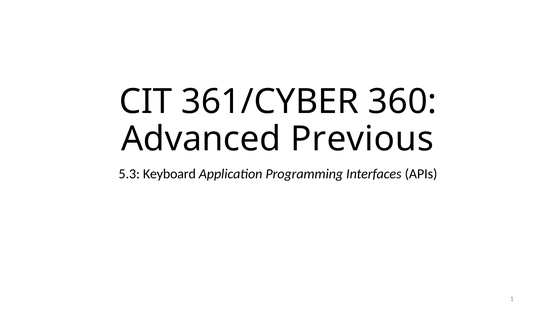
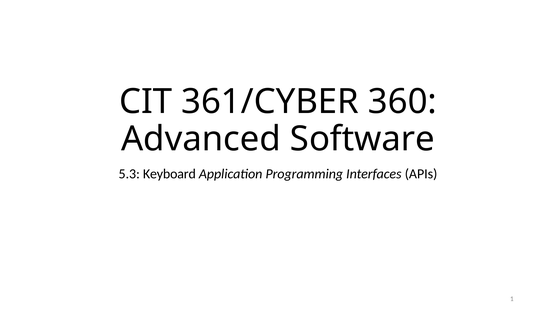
Previous: Previous -> Software
